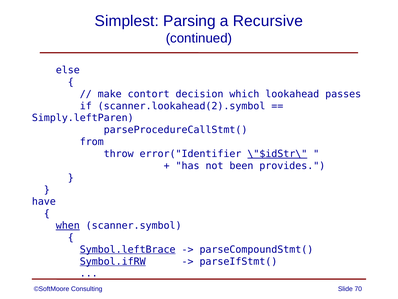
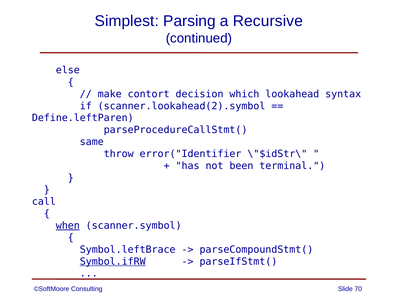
passes: passes -> syntax
Simply.leftParen: Simply.leftParen -> Define.leftParen
from: from -> same
\"$idStr\ underline: present -> none
provides: provides -> terminal
have: have -> call
Symbol.leftBrace underline: present -> none
